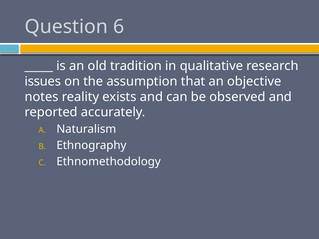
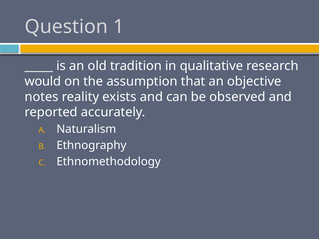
6: 6 -> 1
issues: issues -> would
